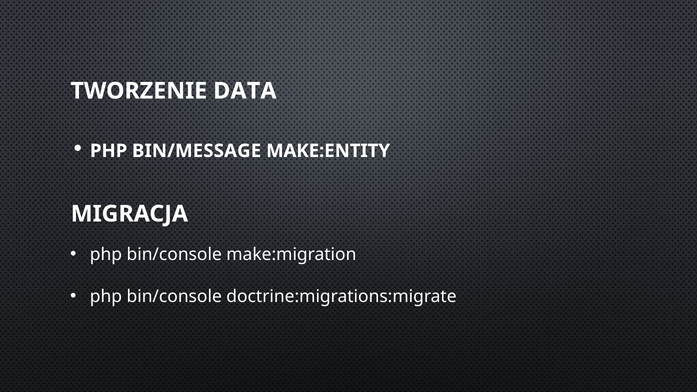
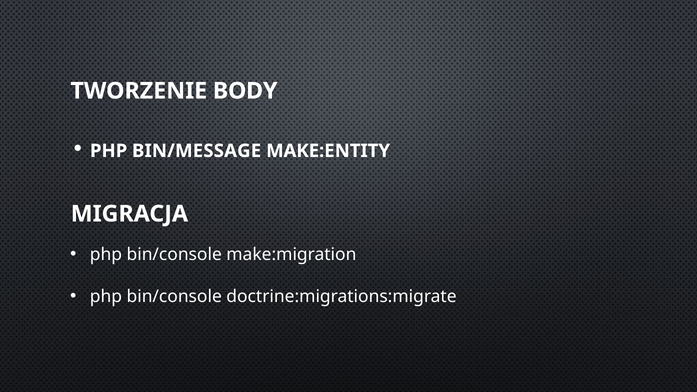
DATA: DATA -> BODY
